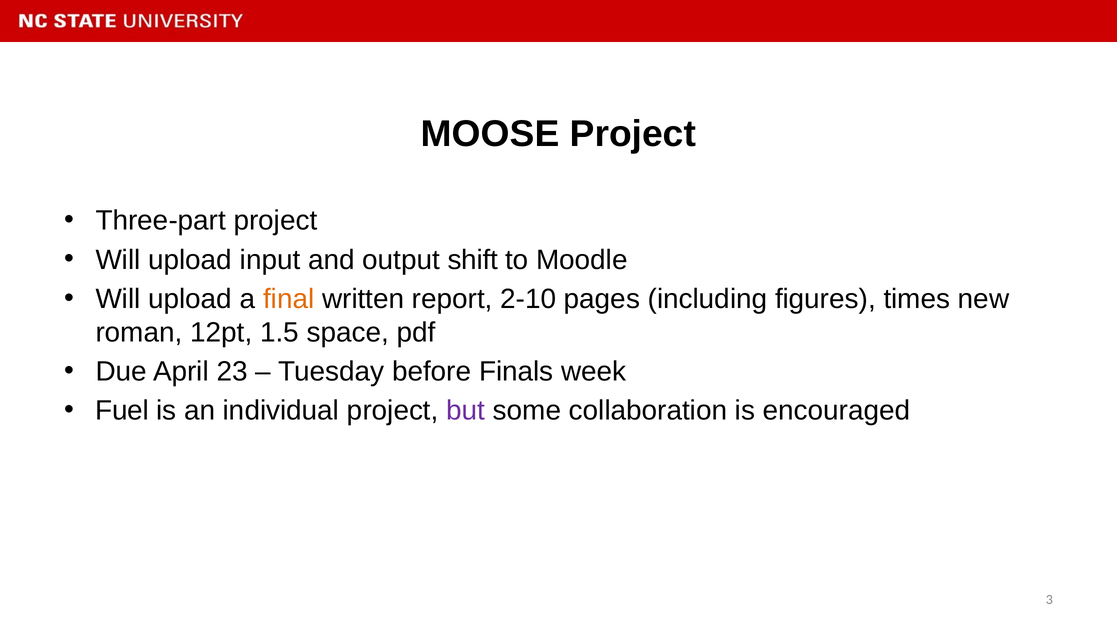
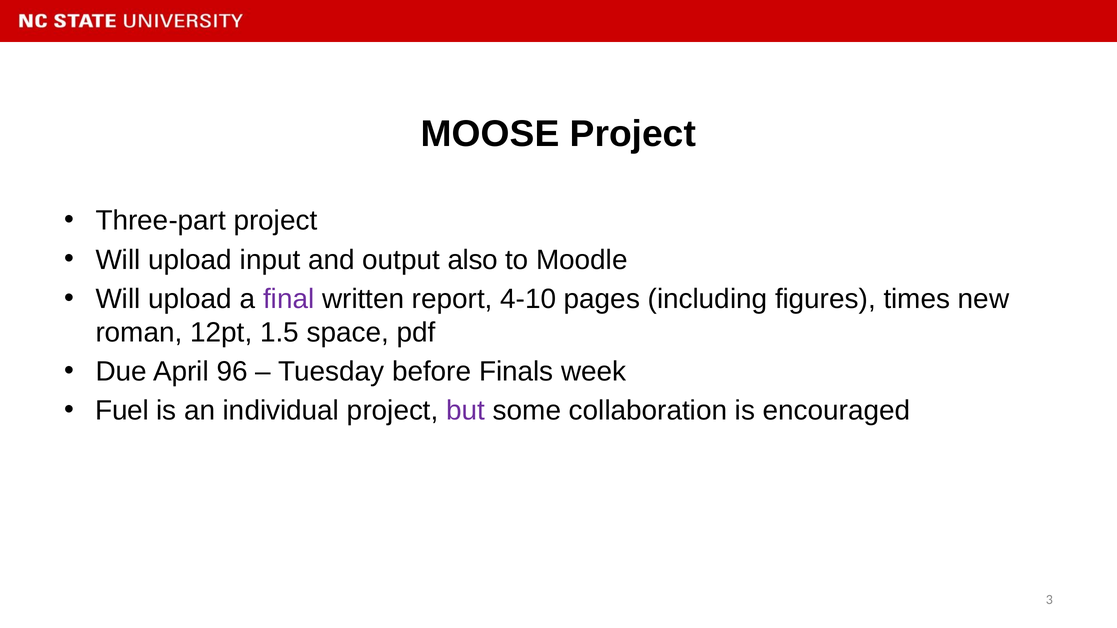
shift: shift -> also
final colour: orange -> purple
2-10: 2-10 -> 4-10
23: 23 -> 96
